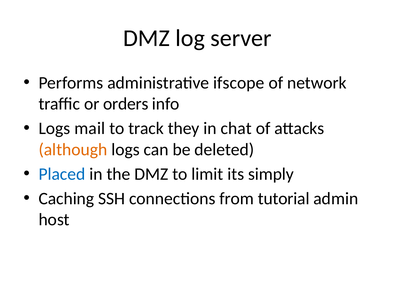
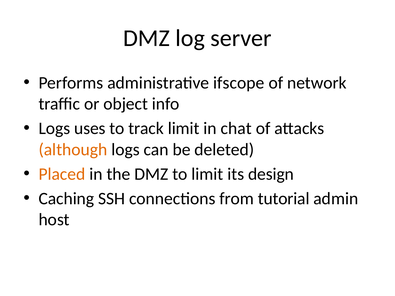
orders: orders -> object
mail: mail -> uses
track they: they -> limit
Placed colour: blue -> orange
simply: simply -> design
